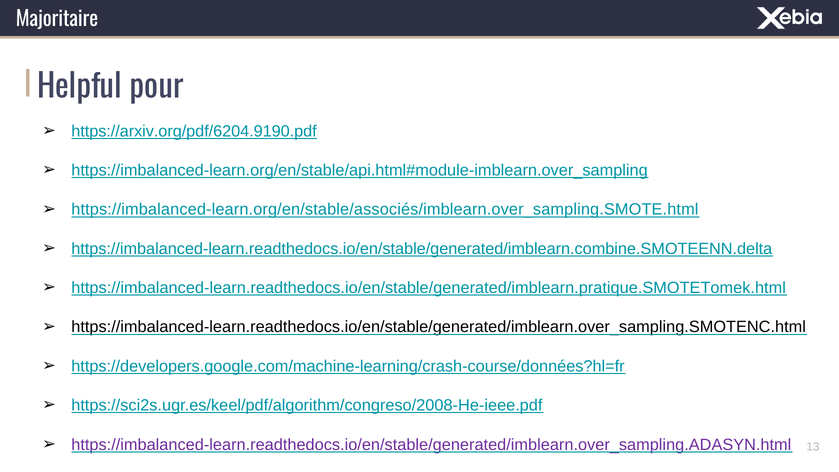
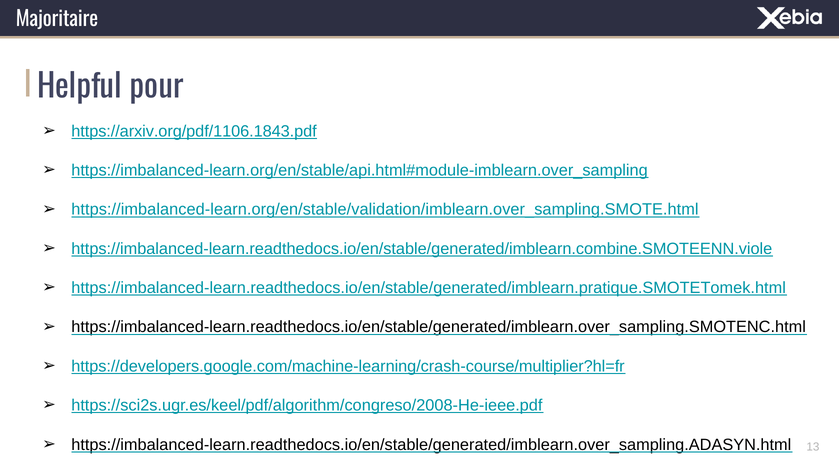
https://arxiv.org/pdf/6204.9190.pdf: https://arxiv.org/pdf/6204.9190.pdf -> https://arxiv.org/pdf/1106.1843.pdf
https://imbalanced-learn.org/en/stable/associés/imblearn.over_sampling.SMOTE.html: https://imbalanced-learn.org/en/stable/associés/imblearn.over_sampling.SMOTE.html -> https://imbalanced-learn.org/en/stable/validation/imblearn.over_sampling.SMOTE.html
https://imbalanced-learn.readthedocs.io/en/stable/generated/imblearn.combine.SMOTEENN.delta: https://imbalanced-learn.readthedocs.io/en/stable/generated/imblearn.combine.SMOTEENN.delta -> https://imbalanced-learn.readthedocs.io/en/stable/generated/imblearn.combine.SMOTEENN.viole
https://developers.google.com/machine-learning/crash-course/données?hl=fr: https://developers.google.com/machine-learning/crash-course/données?hl=fr -> https://developers.google.com/machine-learning/crash-course/multiplier?hl=fr
https://imbalanced-learn.readthedocs.io/en/stable/generated/imblearn.over_sampling.ADASYN.html colour: purple -> black
